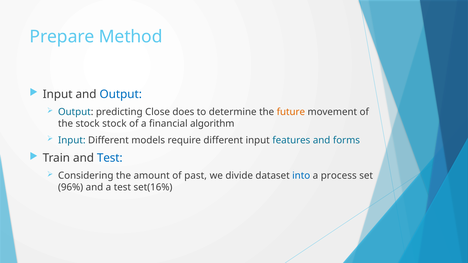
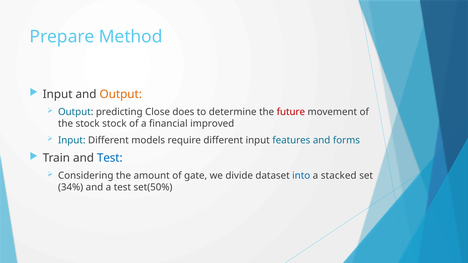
Output at (121, 94) colour: blue -> orange
future colour: orange -> red
algorithm: algorithm -> improved
past: past -> gate
process: process -> stacked
96%: 96% -> 34%
set(16%: set(16% -> set(50%
